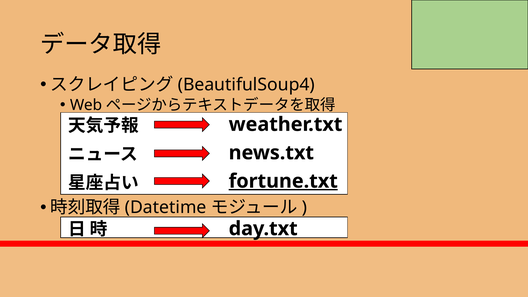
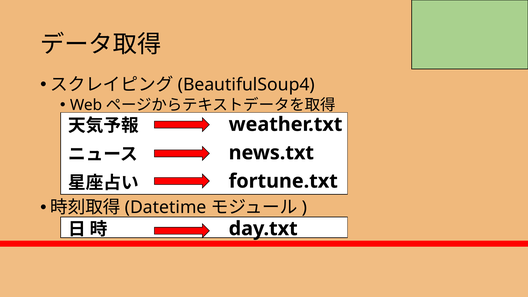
fortune.txt underline: present -> none
